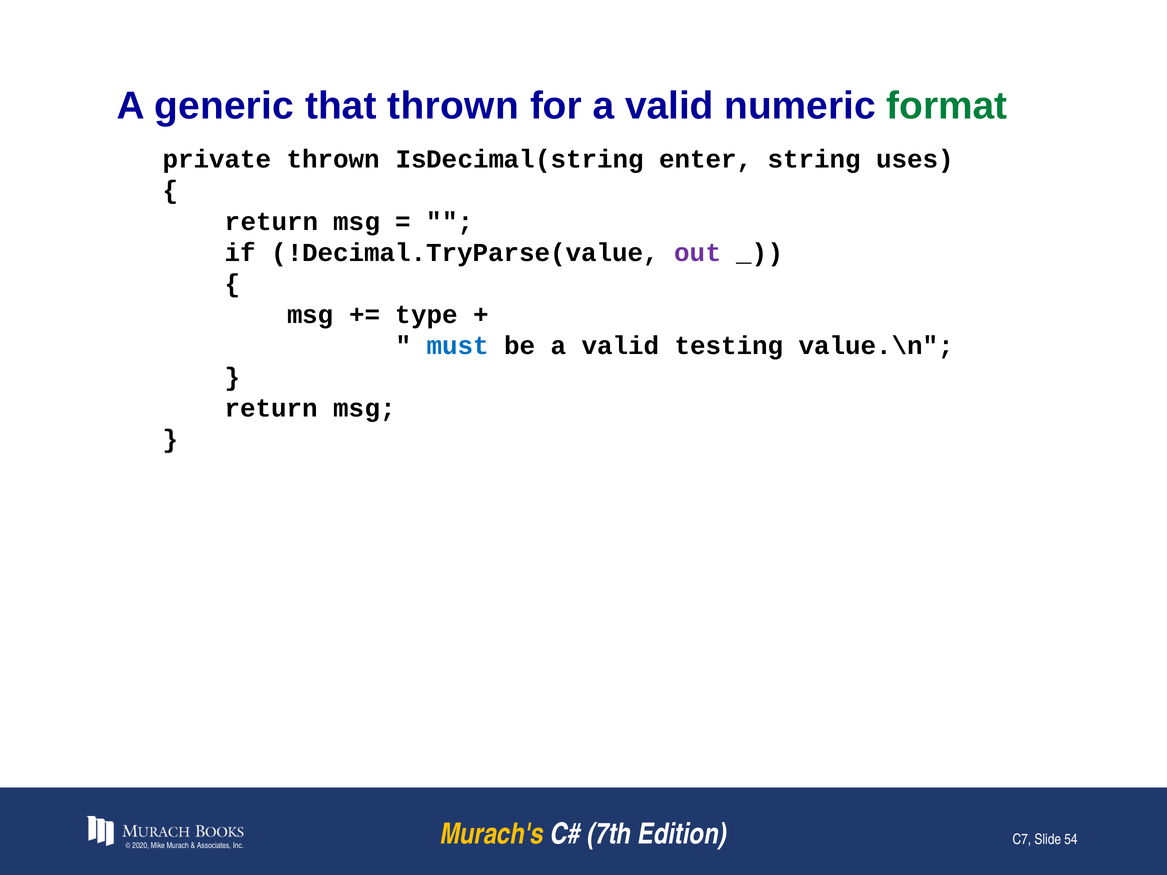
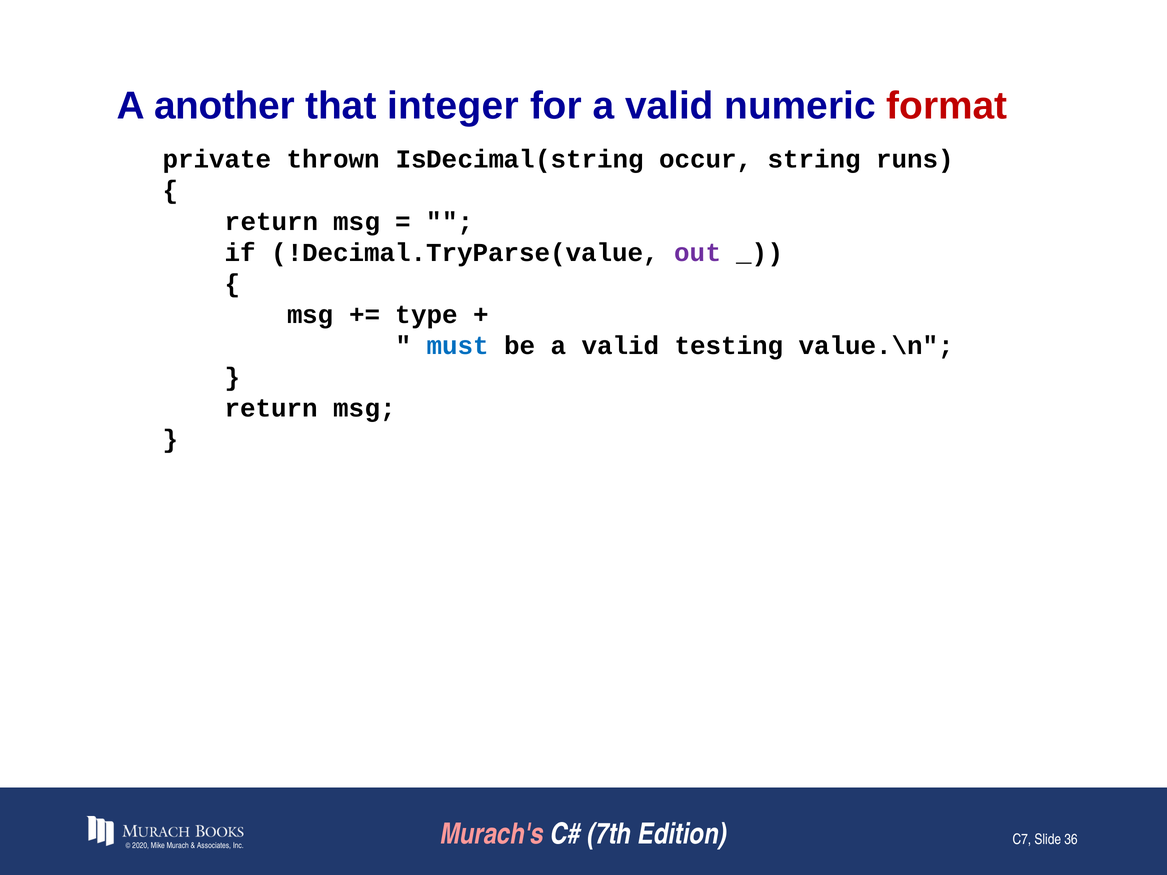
generic: generic -> another
that thrown: thrown -> integer
format colour: green -> red
enter: enter -> occur
uses: uses -> runs
Murach's colour: yellow -> pink
54: 54 -> 36
